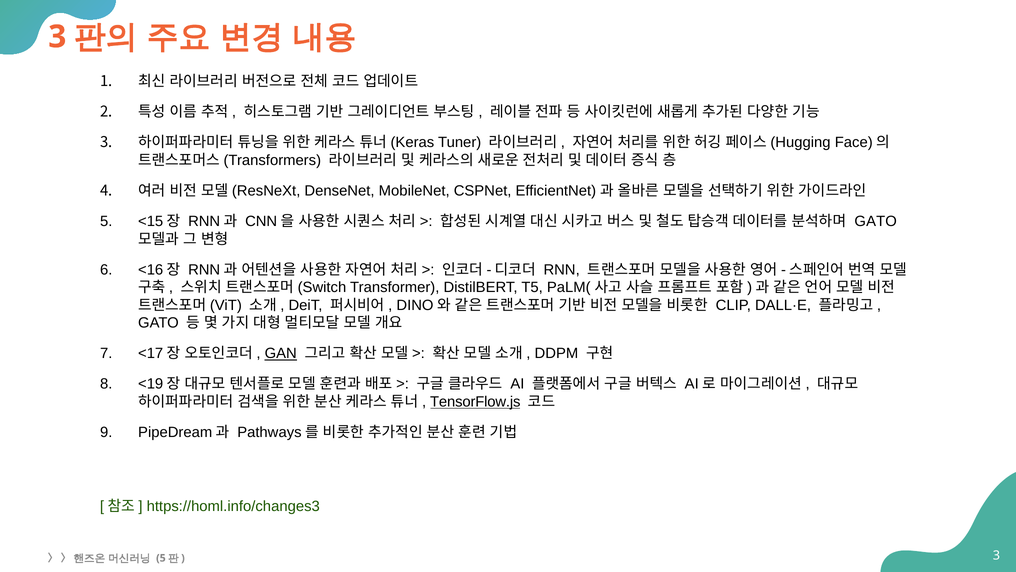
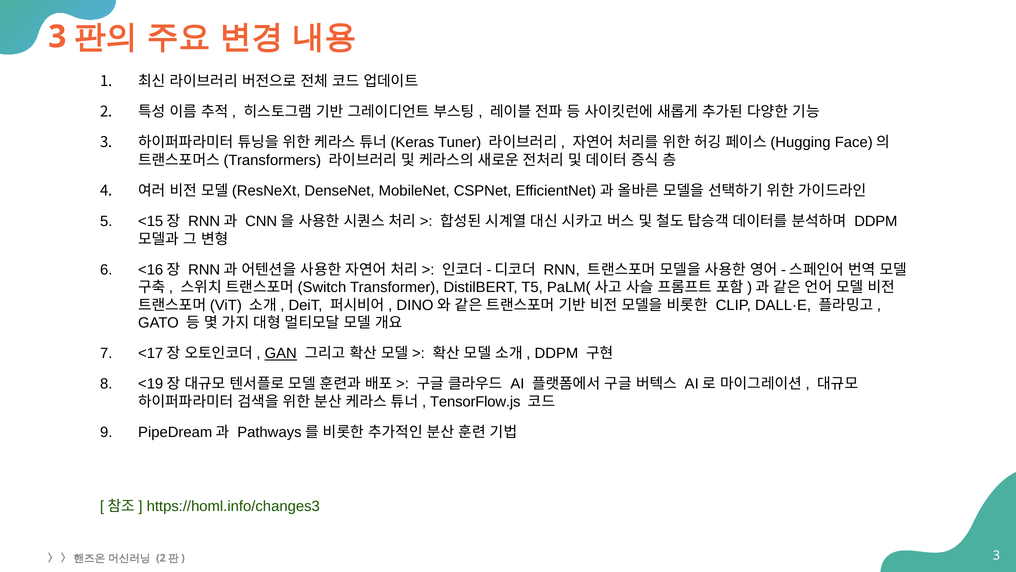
GATO at (876, 221): GATO -> DDPM
TensorFlow.js underline: present -> none
5 at (161, 558): 5 -> 2
